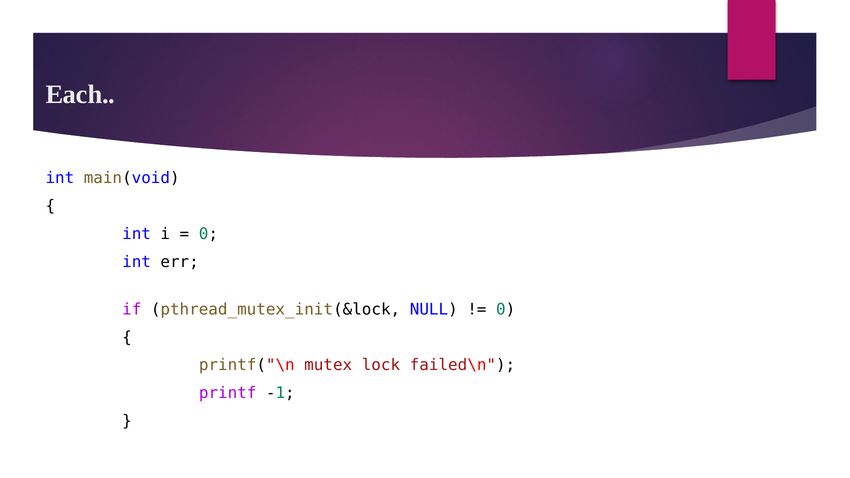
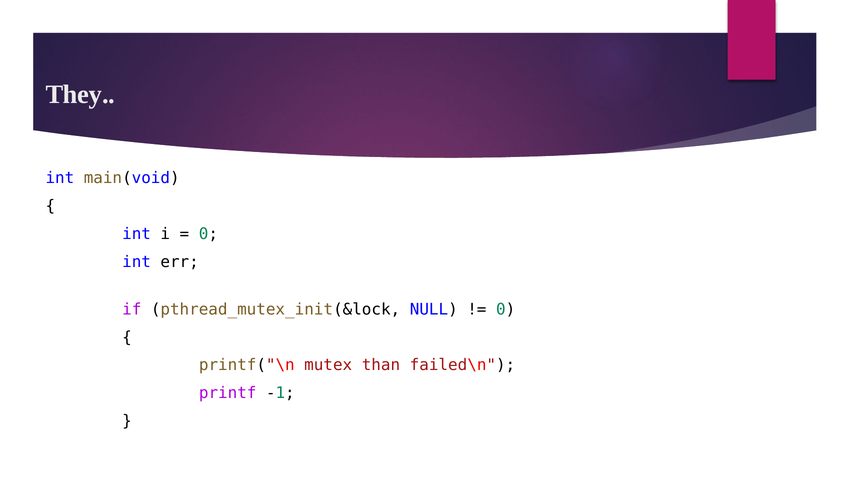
Each: Each -> They
lock: lock -> than
